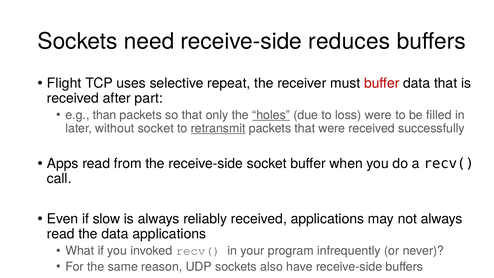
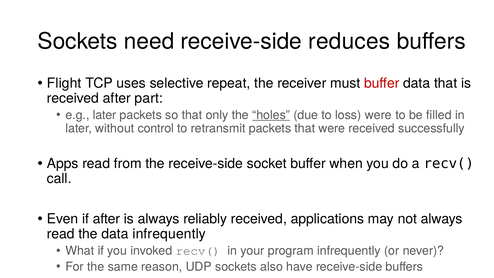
e.g than: than -> later
without socket: socket -> control
retransmit underline: present -> none
if slow: slow -> after
data applications: applications -> infrequently
